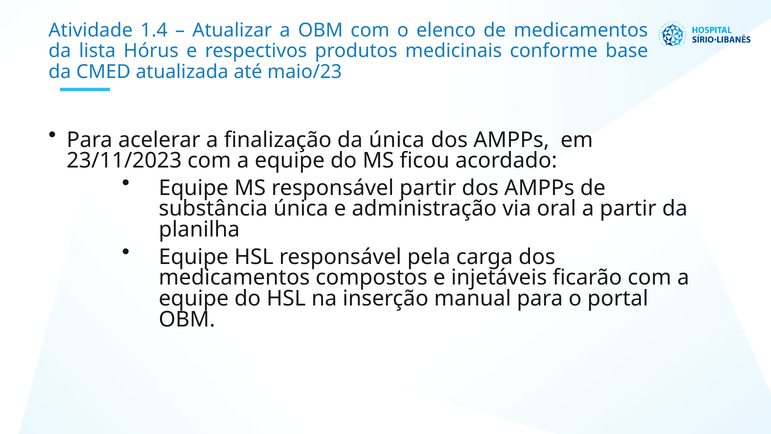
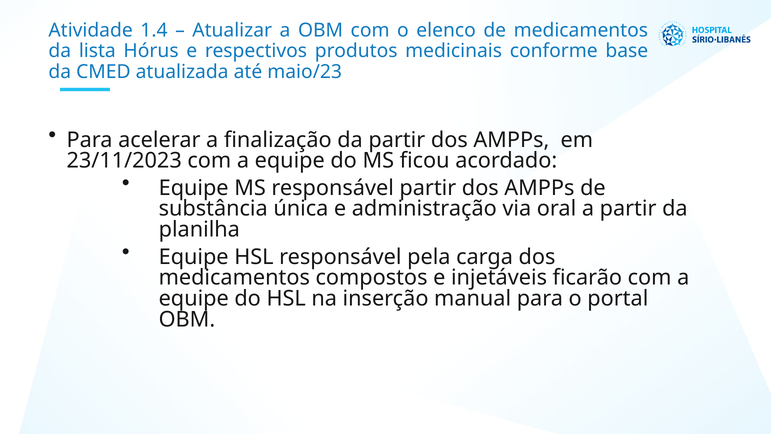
da única: única -> partir
